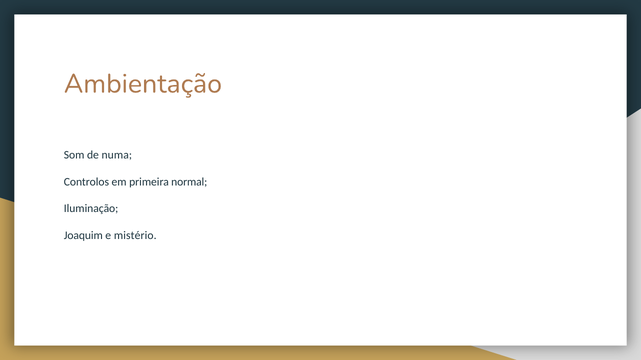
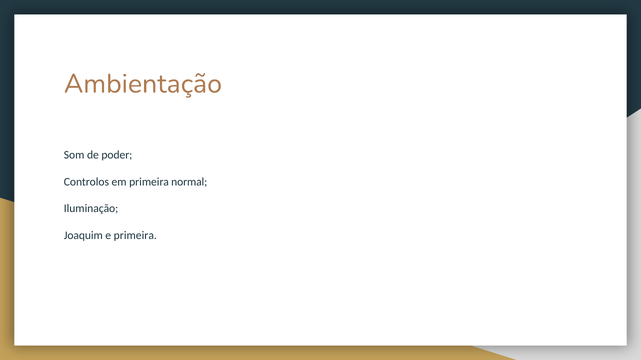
numa: numa -> poder
e mistério: mistério -> primeira
